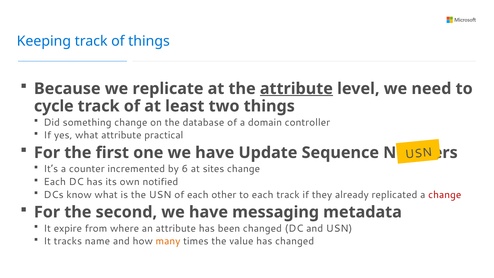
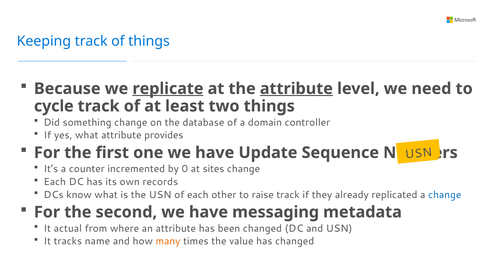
replicate underline: none -> present
practical: practical -> provides
6: 6 -> 0
notified: notified -> records
to each: each -> raise
change at (445, 195) colour: red -> blue
expire: expire -> actual
